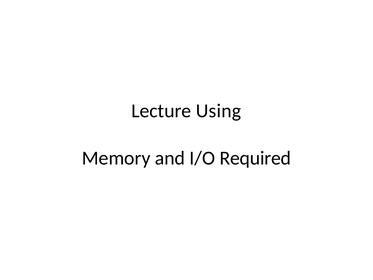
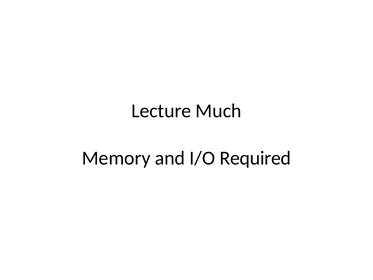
Using: Using -> Much
